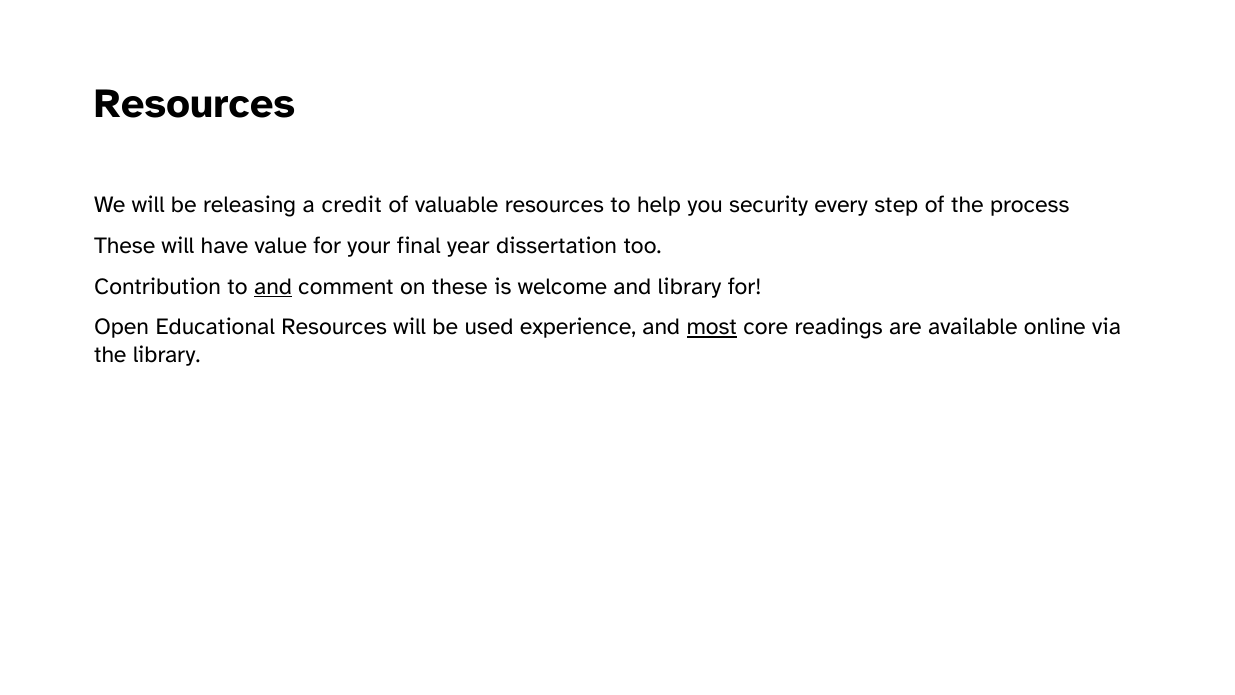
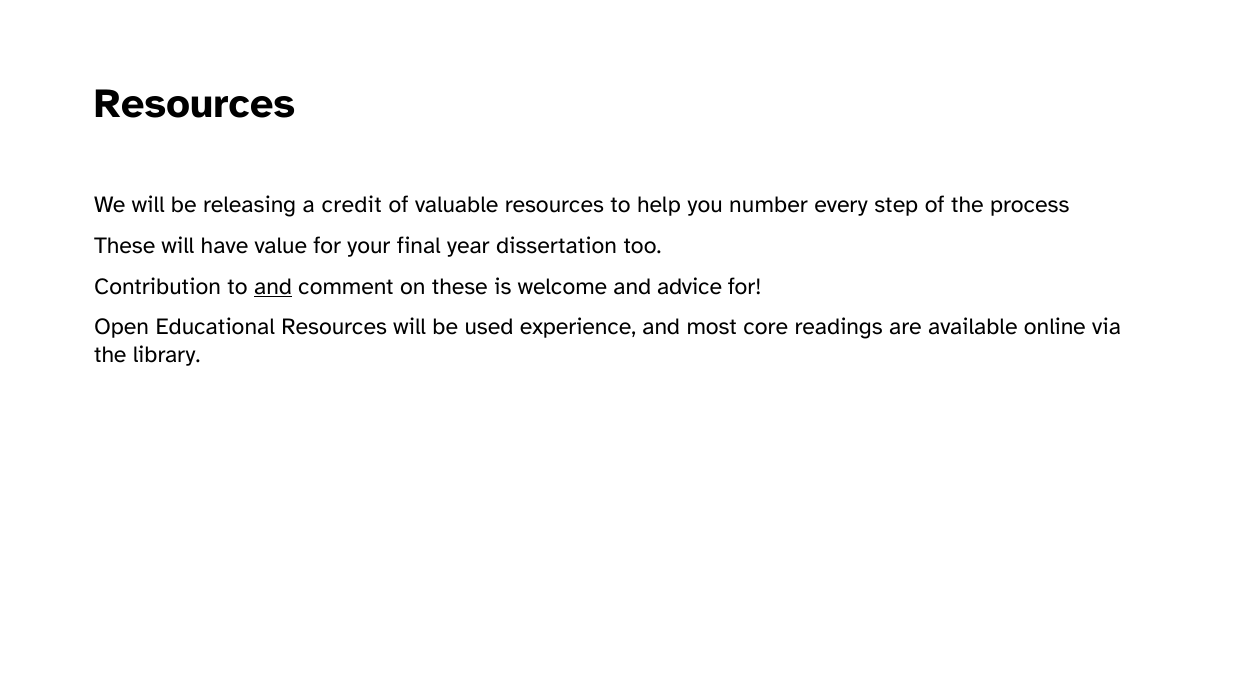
security: security -> number
and library: library -> advice
most underline: present -> none
